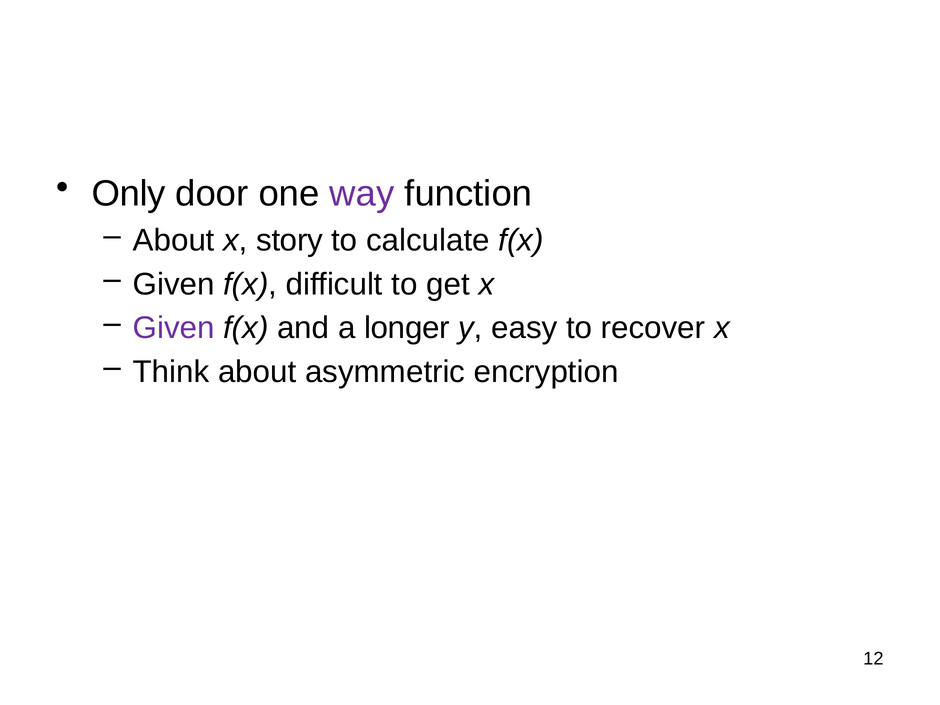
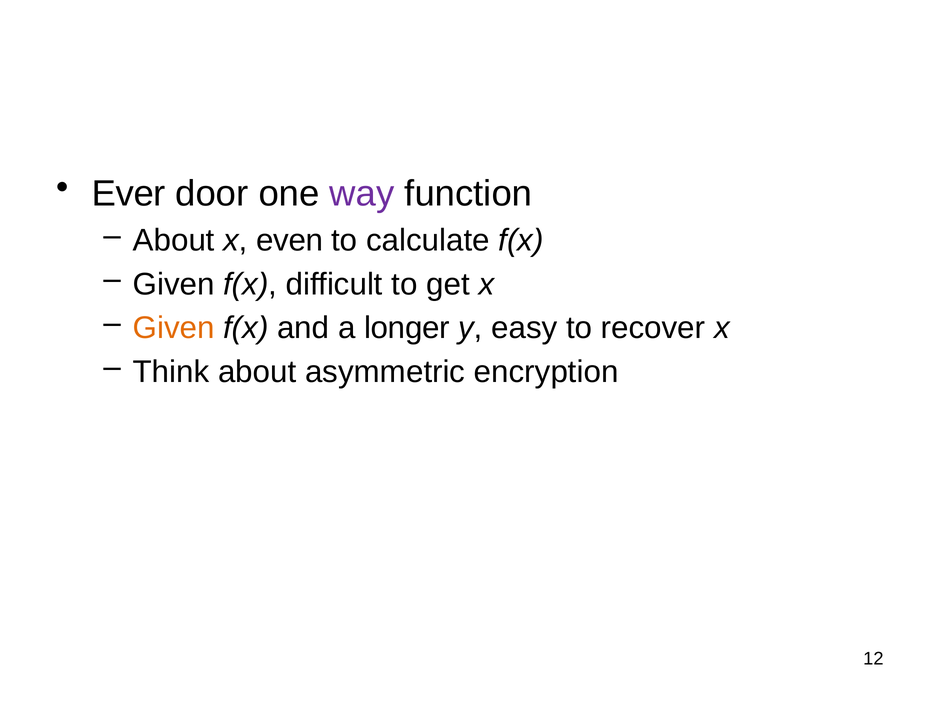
Only: Only -> Ever
story: story -> even
Given at (174, 328) colour: purple -> orange
